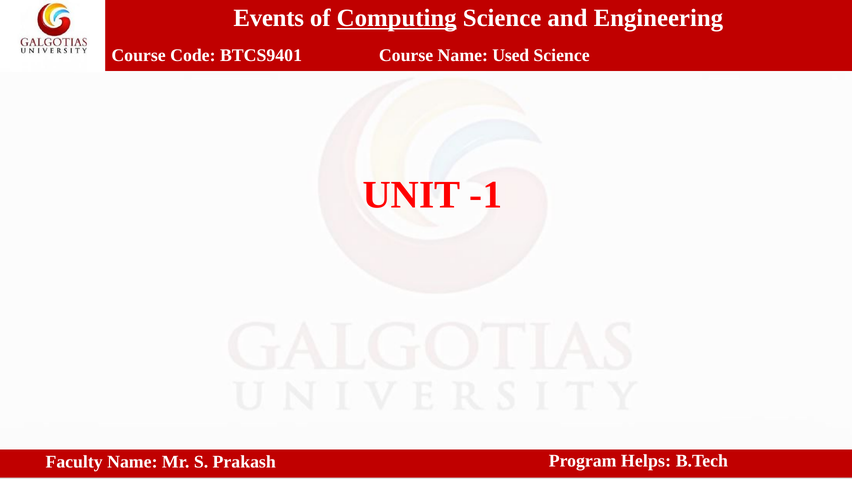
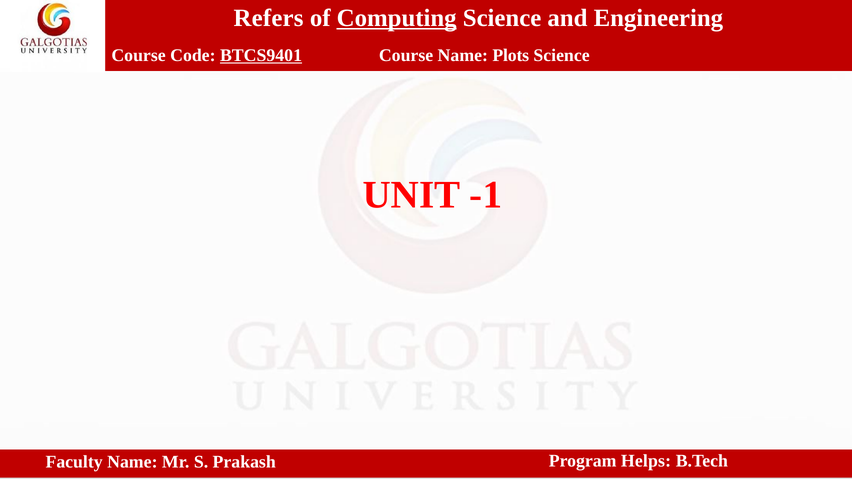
Events: Events -> Refers
BTCS9401 underline: none -> present
Used: Used -> Plots
